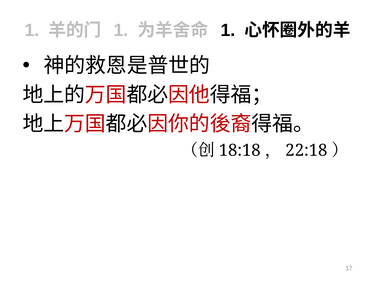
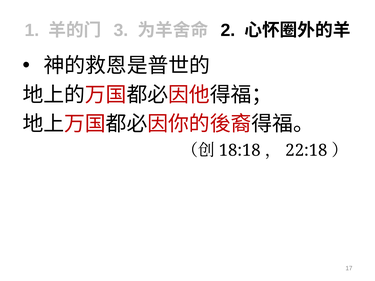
1 at (121, 30): 1 -> 3
1 at (228, 30): 1 -> 2
